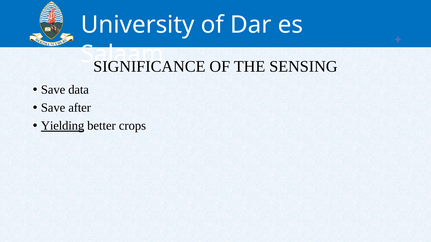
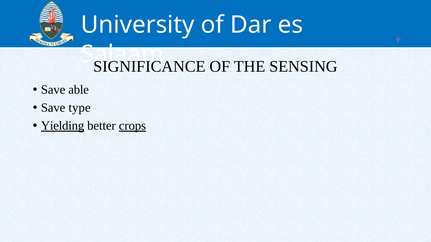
data: data -> able
after: after -> type
crops underline: none -> present
